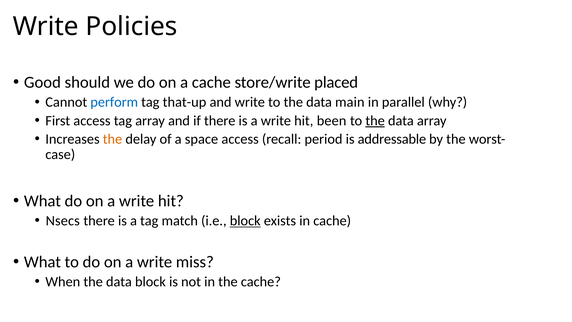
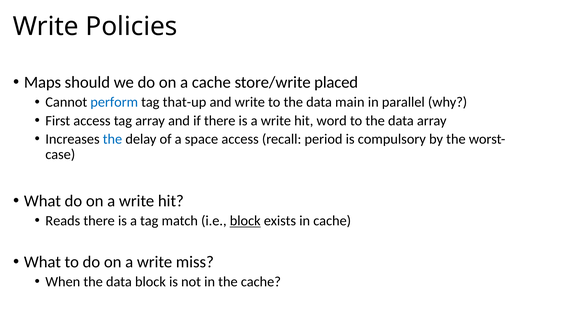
Good: Good -> Maps
been: been -> word
the at (375, 121) underline: present -> none
the at (112, 139) colour: orange -> blue
addressable: addressable -> compulsory
Nsecs: Nsecs -> Reads
